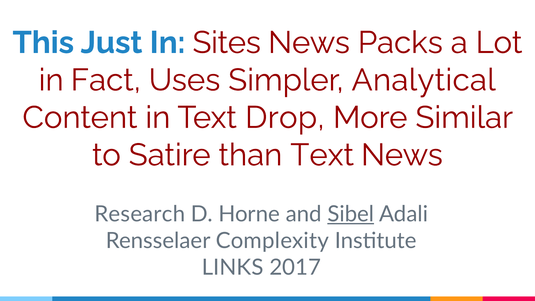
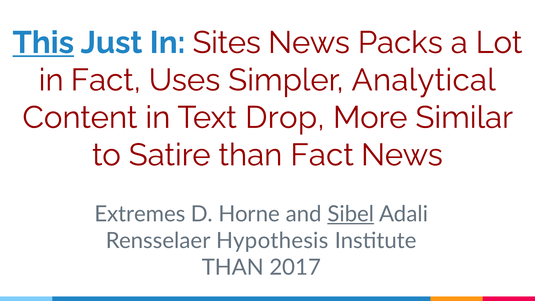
This underline: none -> present
than Text: Text -> Fact
Research: Research -> Extremes
Complexity: Complexity -> Hypothesis
LINKS at (233, 268): LINKS -> THAN
